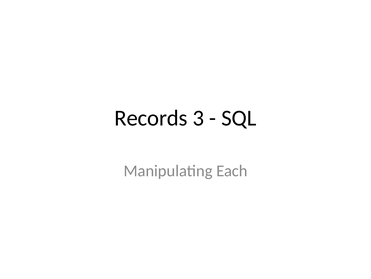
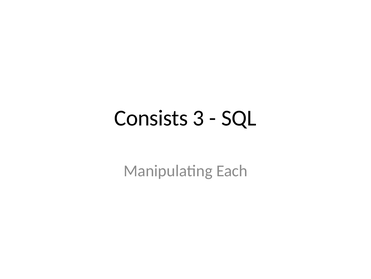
Records: Records -> Consists
